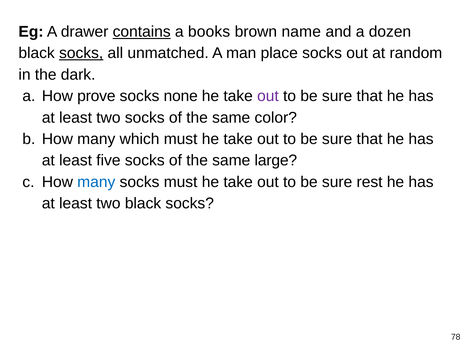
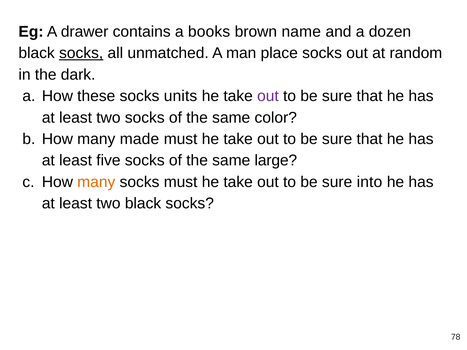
contains underline: present -> none
prove: prove -> these
none: none -> units
which: which -> made
many at (96, 182) colour: blue -> orange
rest: rest -> into
